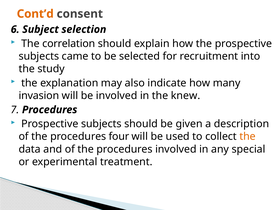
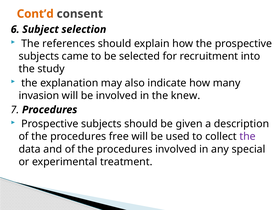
correlation: correlation -> references
four: four -> free
the at (248, 137) colour: orange -> purple
